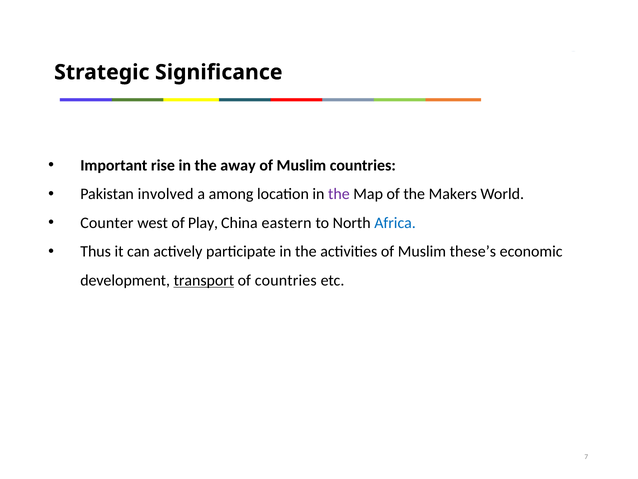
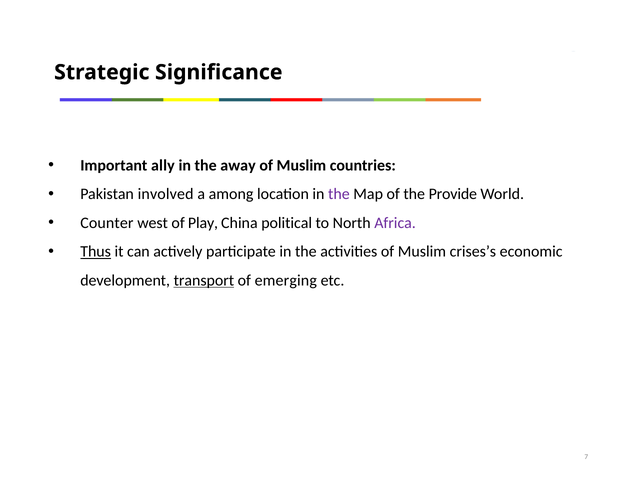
rise: rise -> ally
Makers: Makers -> Provide
eastern: eastern -> political
Africa colour: blue -> purple
Thus underline: none -> present
these’s: these’s -> crises’s
of countries: countries -> emerging
